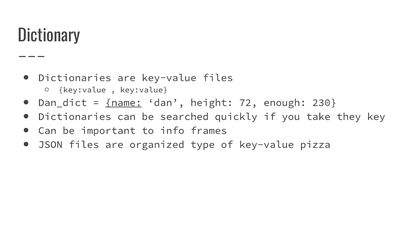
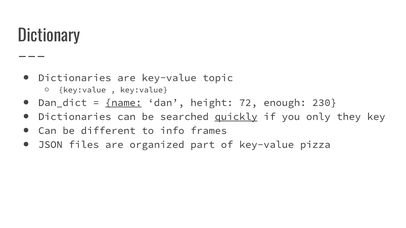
key-value files: files -> topic
quickly underline: none -> present
take: take -> only
important: important -> different
type: type -> part
